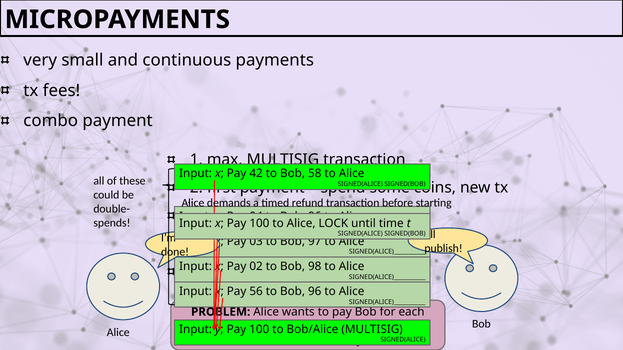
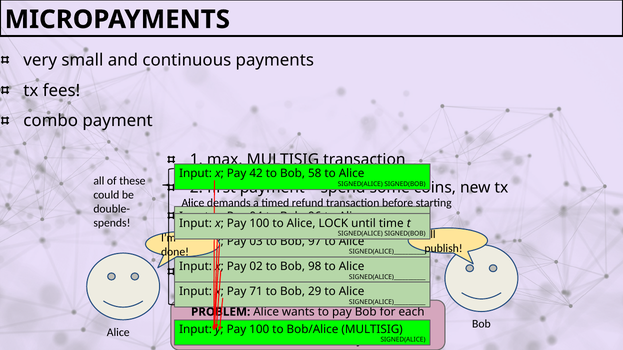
56: 56 -> 71
96 at (315, 292): 96 -> 29
